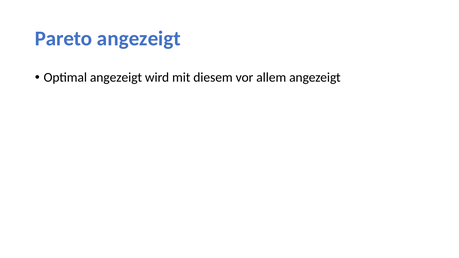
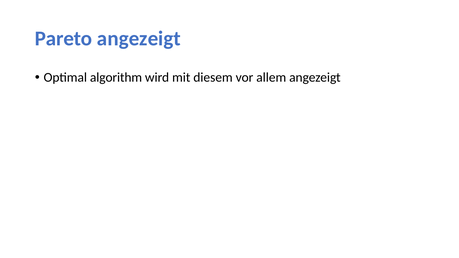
Optimal angezeigt: angezeigt -> algorithm
